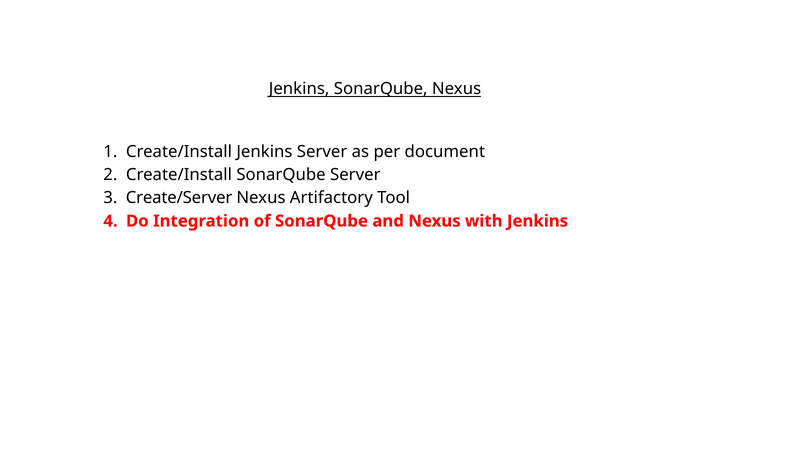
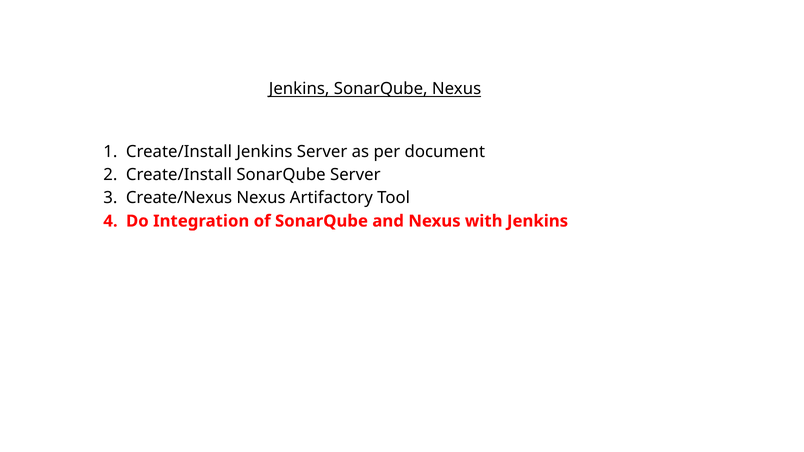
Create/Server: Create/Server -> Create/Nexus
